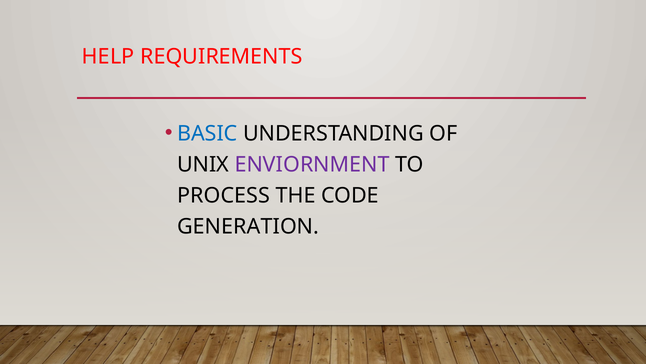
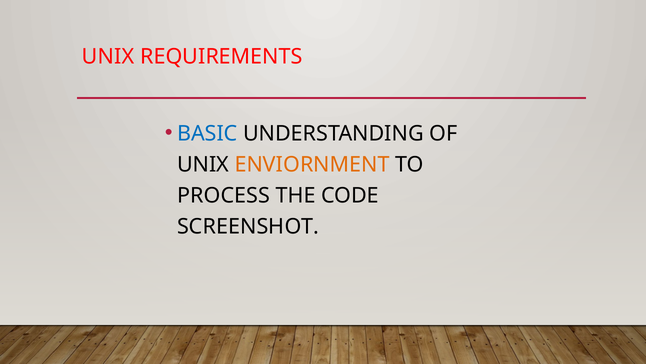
HELP at (108, 57): HELP -> UNIX
ENVIORNMENT colour: purple -> orange
GENERATION: GENERATION -> SCREENSHOT
